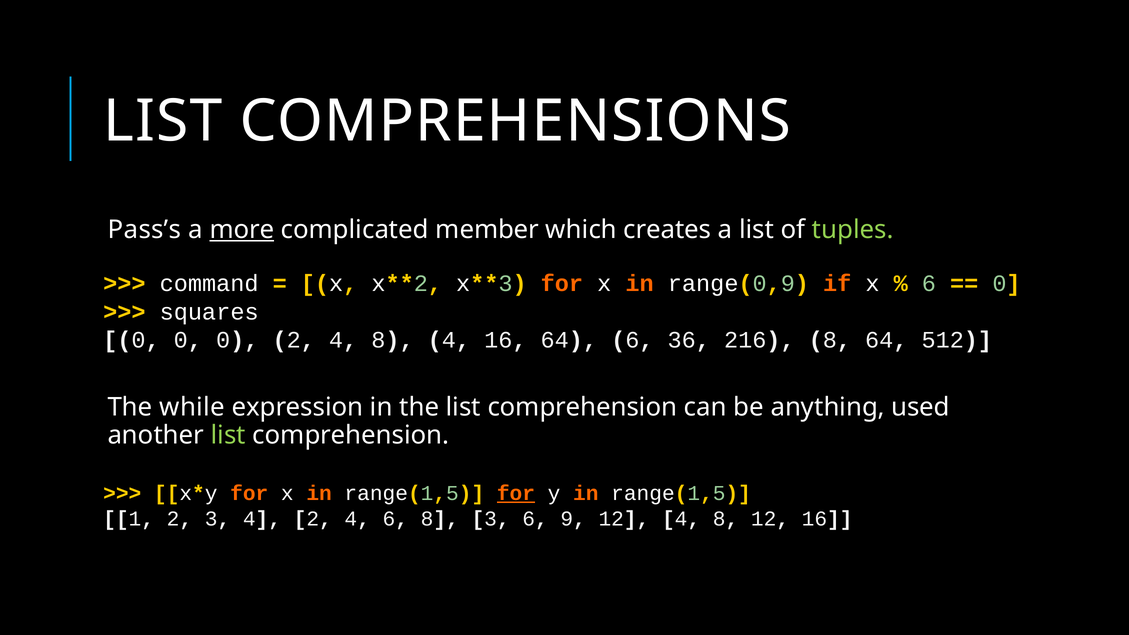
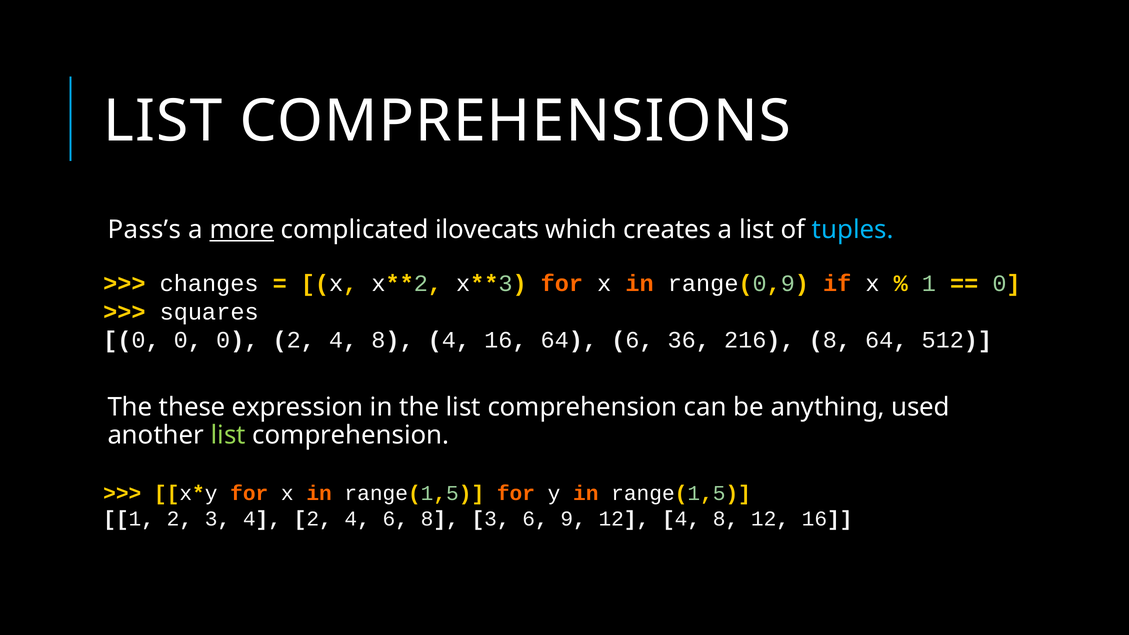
member: member -> ilovecats
tuples colour: light green -> light blue
command: command -> changes
6 at (929, 284): 6 -> 1
while: while -> these
for at (516, 493) underline: present -> none
